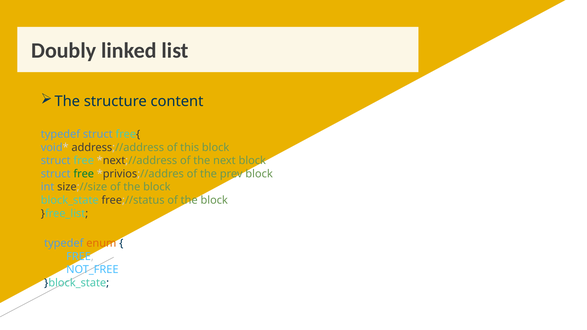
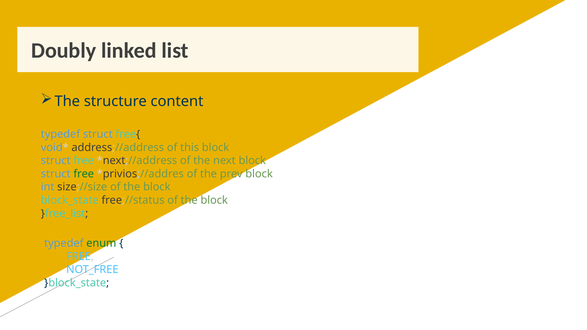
enum colour: orange -> green
